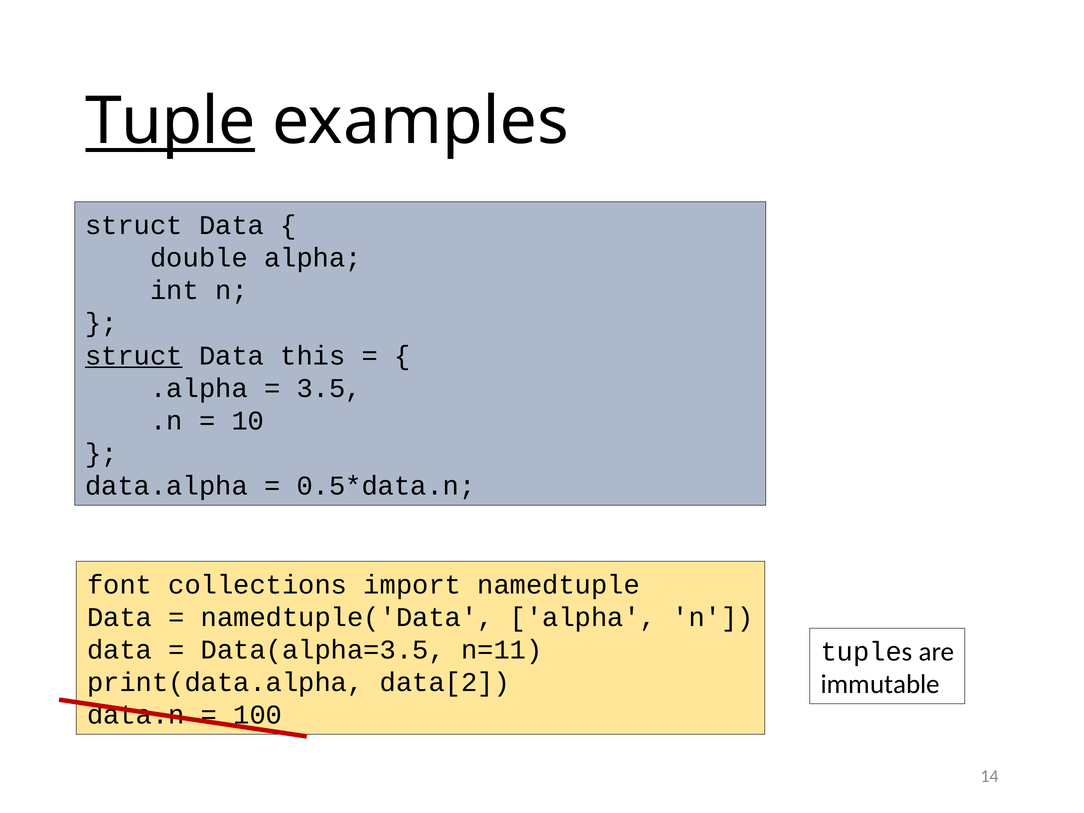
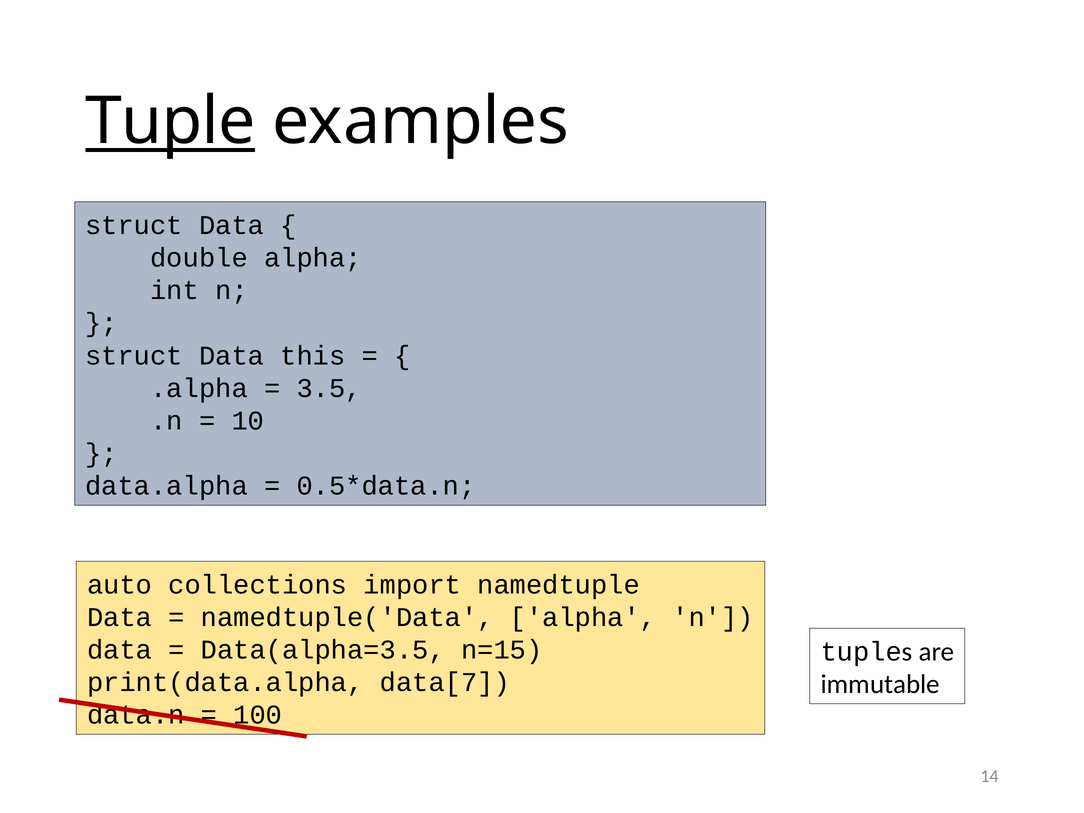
struct at (134, 356) underline: present -> none
font: font -> auto
n=11: n=11 -> n=15
data[2: data[2 -> data[7
